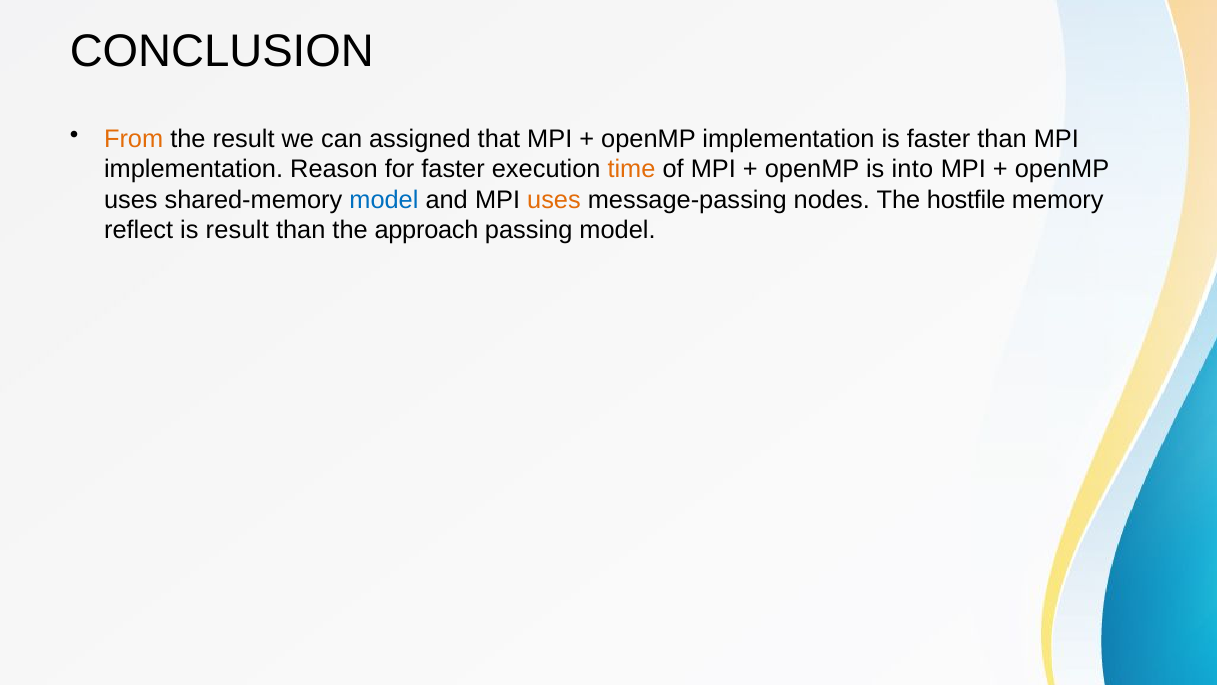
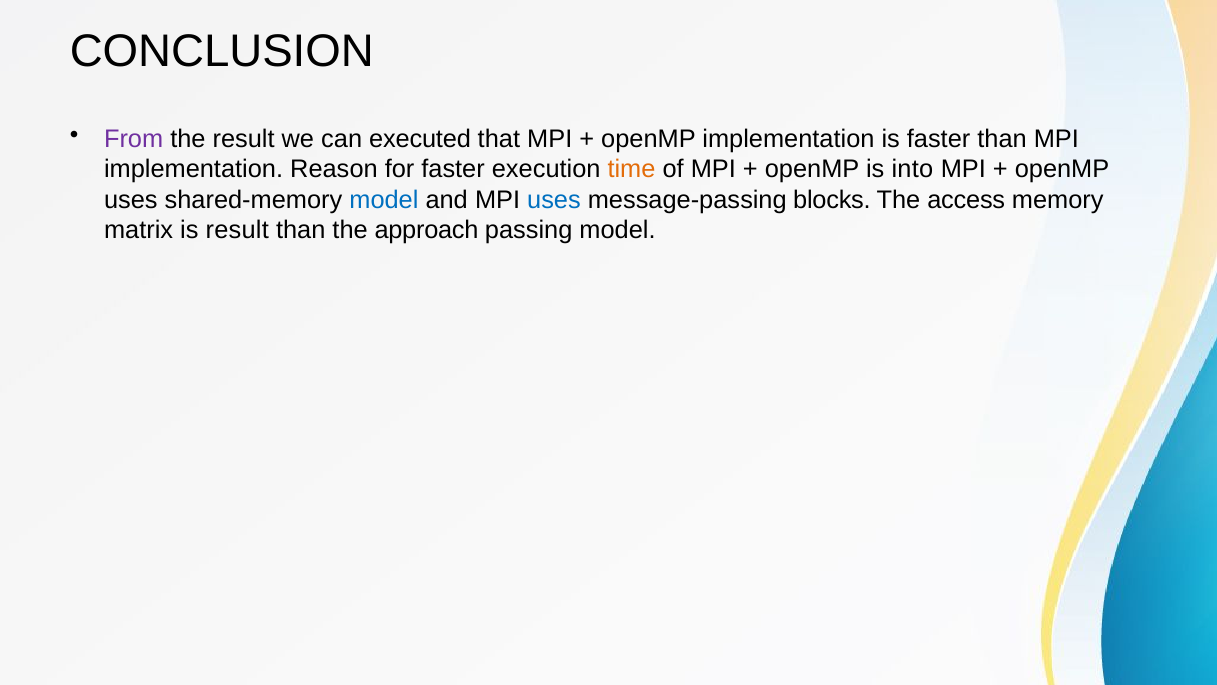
From colour: orange -> purple
assigned: assigned -> executed
uses at (554, 200) colour: orange -> blue
nodes: nodes -> blocks
hostfile: hostfile -> access
reflect: reflect -> matrix
